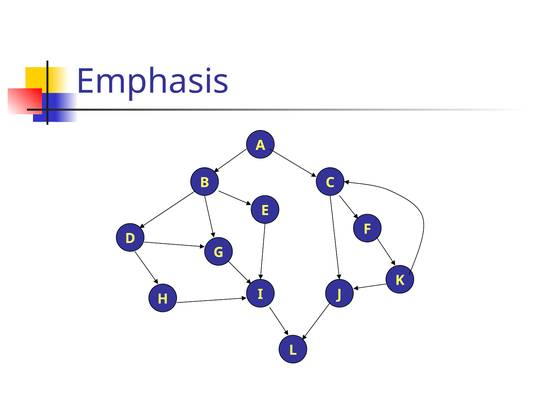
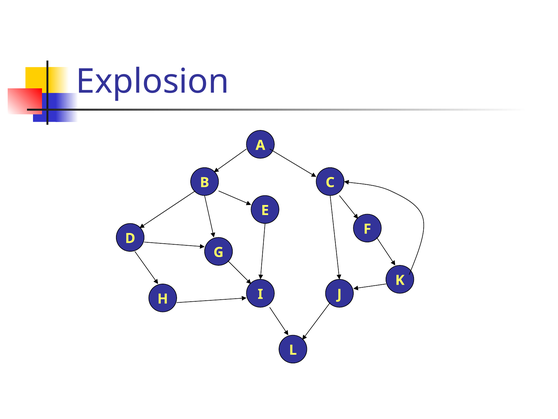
Emphasis: Emphasis -> Explosion
